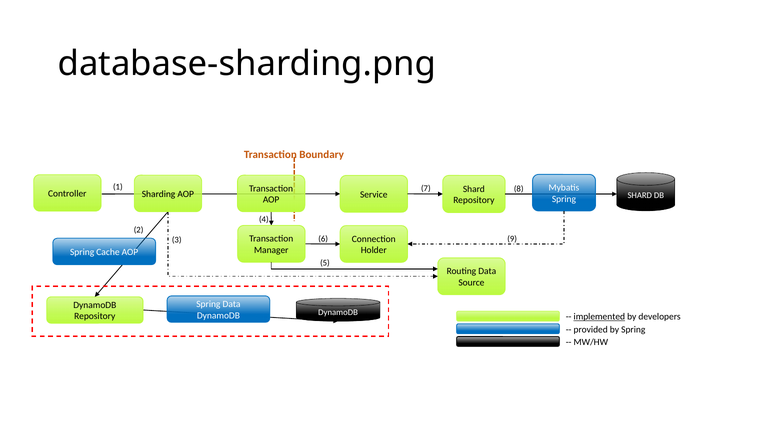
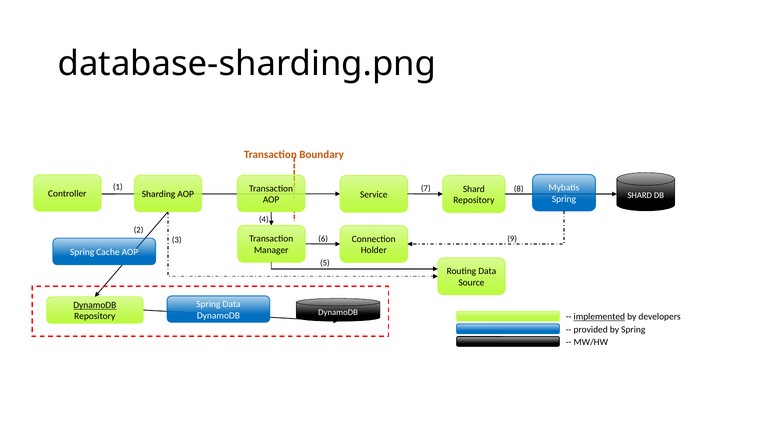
DynamoDB at (95, 305) underline: none -> present
